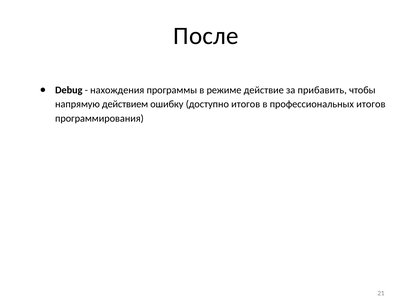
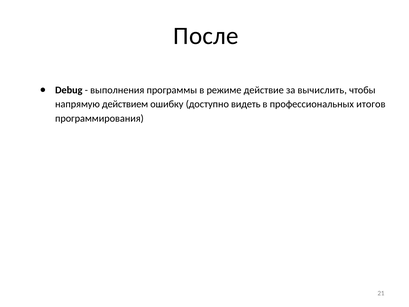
нахождения: нахождения -> выполнения
прибавить: прибавить -> вычислить
доступно итогов: итогов -> видеть
